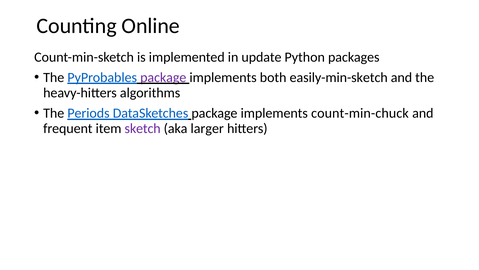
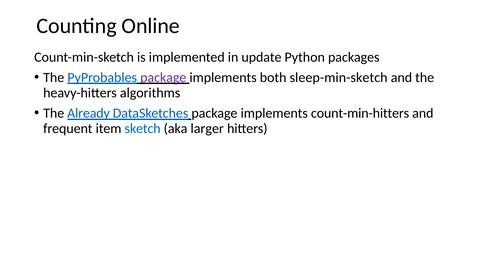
easily-min-sketch: easily-min-sketch -> sleep-min-sketch
Periods: Periods -> Already
count-min-chuck: count-min-chuck -> count-min-hitters
sketch colour: purple -> blue
